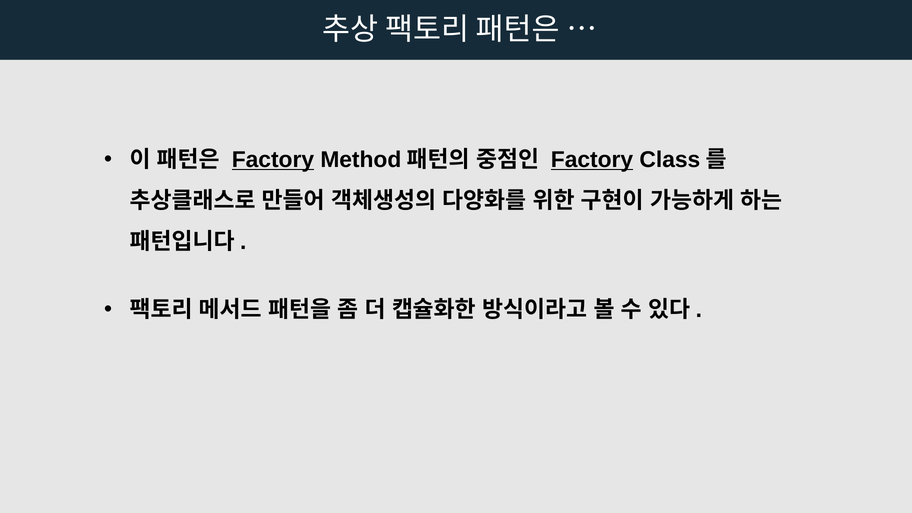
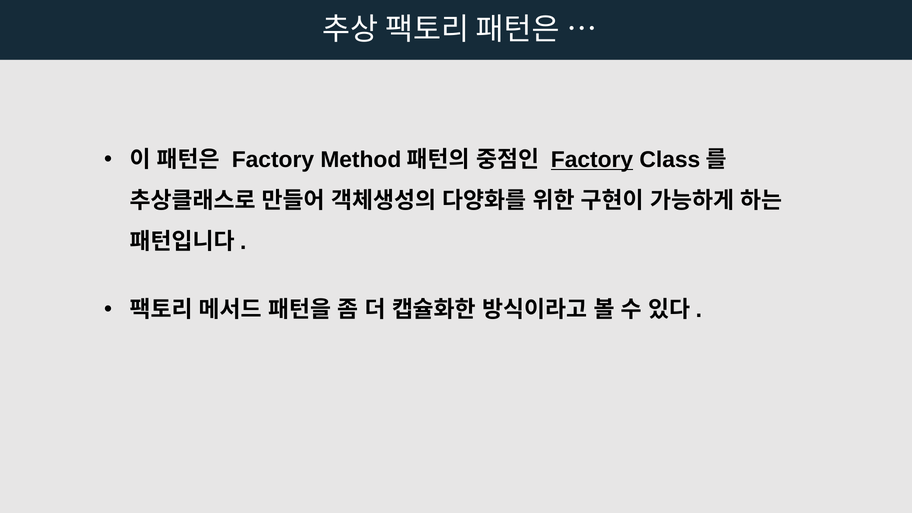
Factory at (273, 160) underline: present -> none
